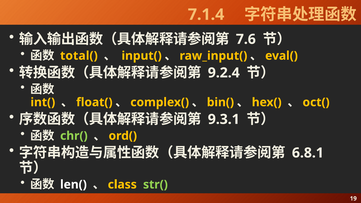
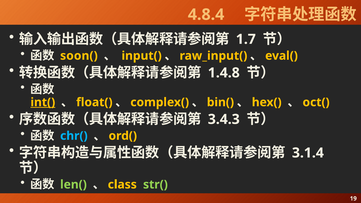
7.1.4: 7.1.4 -> 4.8.4
7.6: 7.6 -> 1.7
total(: total( -> soon(
9.2.4: 9.2.4 -> 1.4.8
int( underline: none -> present
9.3.1: 9.3.1 -> 3.4.3
chr( colour: light green -> light blue
6.8.1: 6.8.1 -> 3.1.4
len( colour: white -> light green
